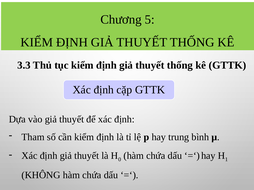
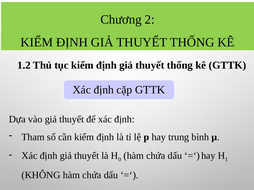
5: 5 -> 2
3.3: 3.3 -> 1.2
